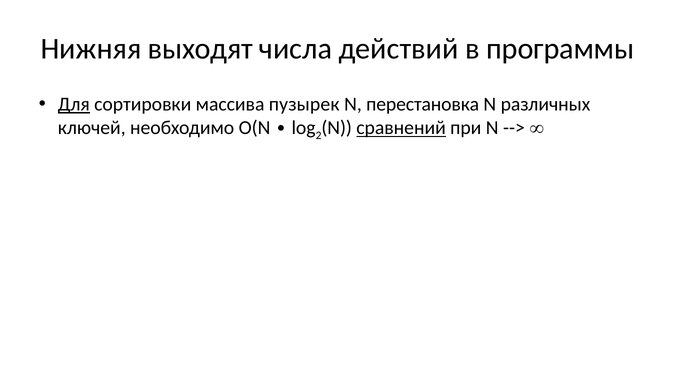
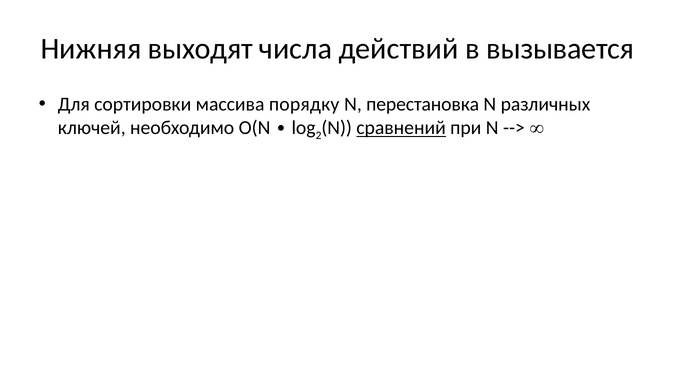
программы: программы -> вызывается
Для at (74, 104) underline: present -> none
пузырек: пузырек -> порядку
